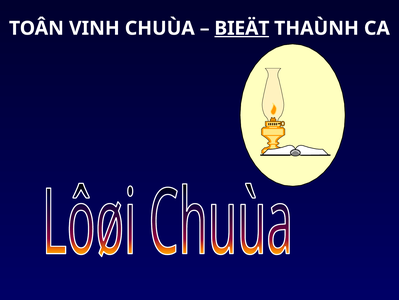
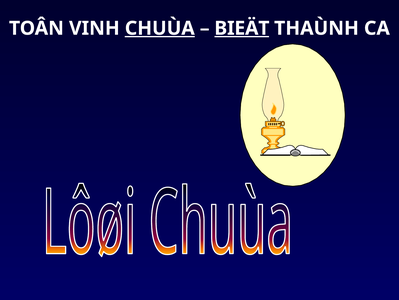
CHUÙA underline: none -> present
